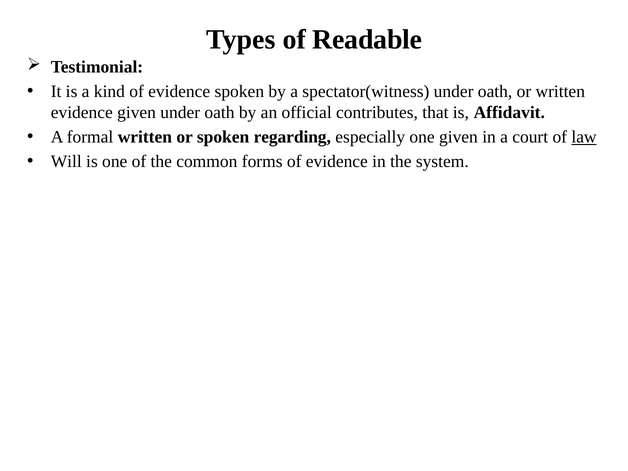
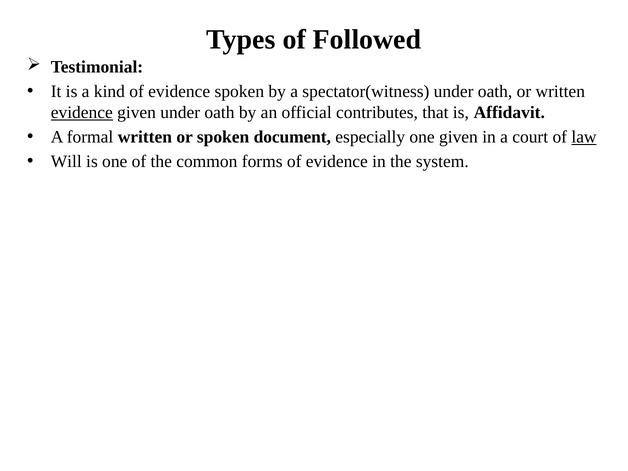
Readable: Readable -> Followed
evidence at (82, 113) underline: none -> present
regarding: regarding -> document
